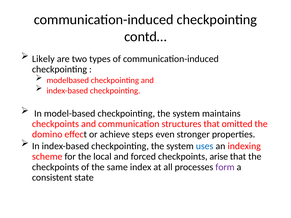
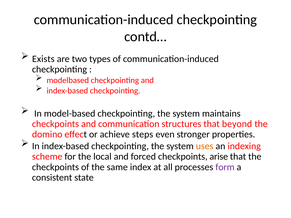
Likely: Likely -> Exists
omitted: omitted -> beyond
uses colour: blue -> orange
